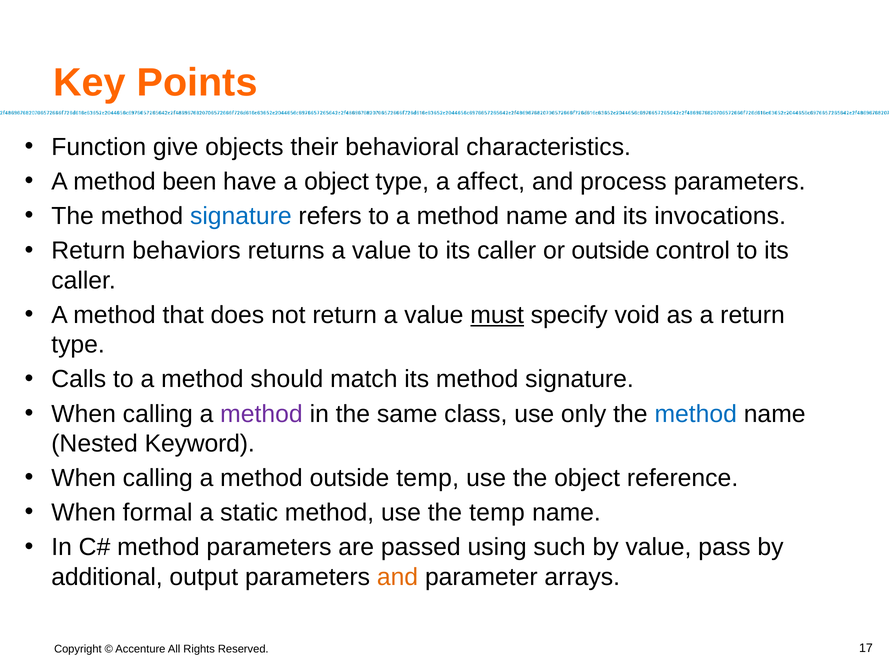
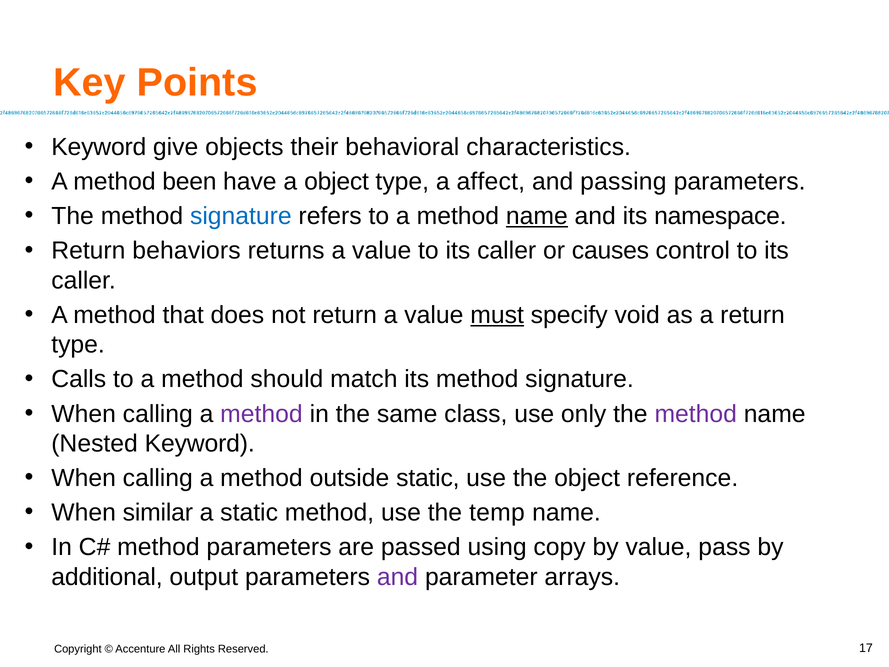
Function at (99, 147): Function -> Keyword
process: process -> passing
name at (537, 216) underline: none -> present
invocations: invocations -> namespace
or outside: outside -> causes
method at (696, 414) colour: blue -> purple
outside temp: temp -> static
formal: formal -> similar
such: such -> copy
and at (397, 577) colour: orange -> purple
